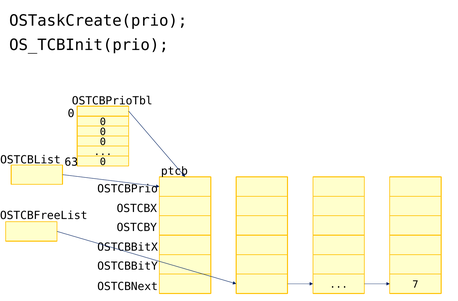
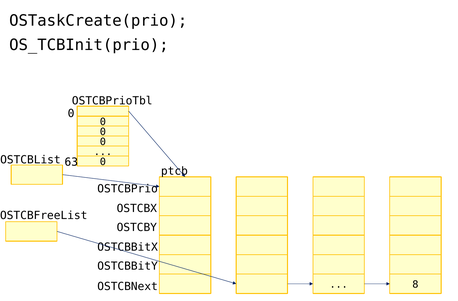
7: 7 -> 8
